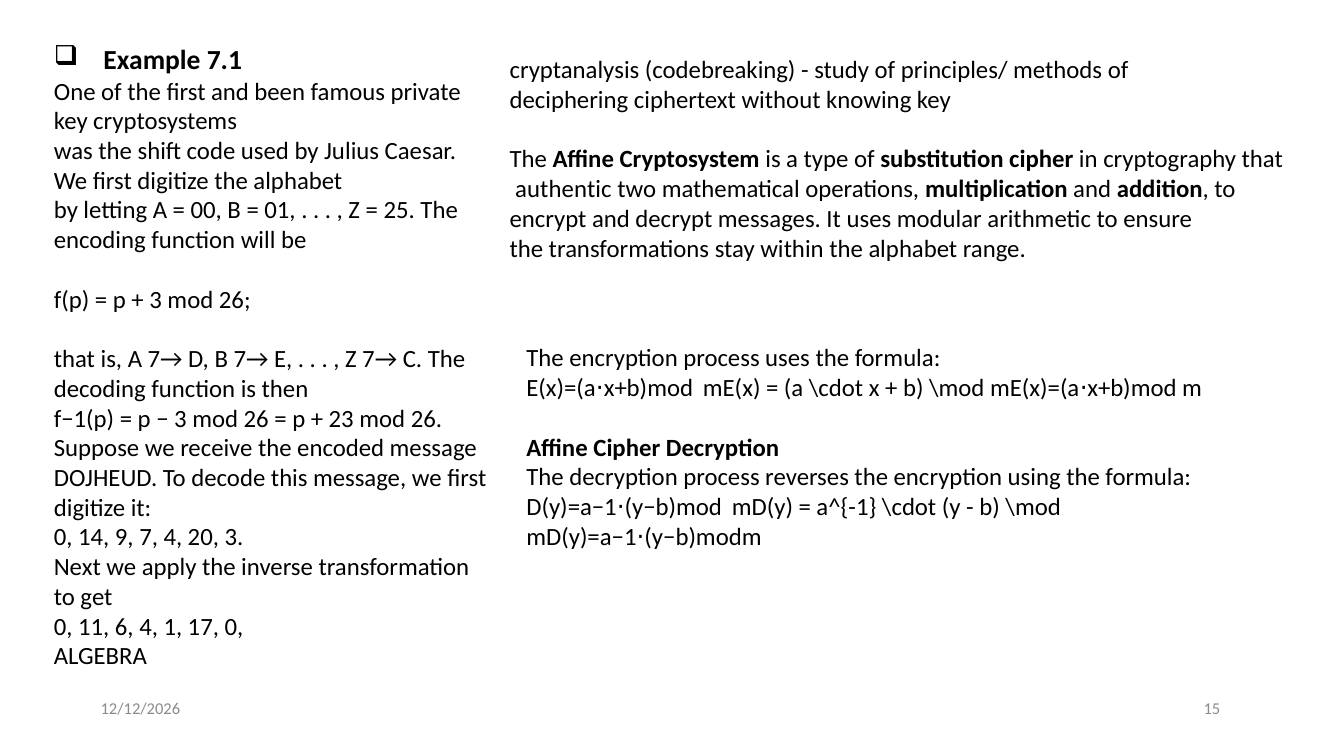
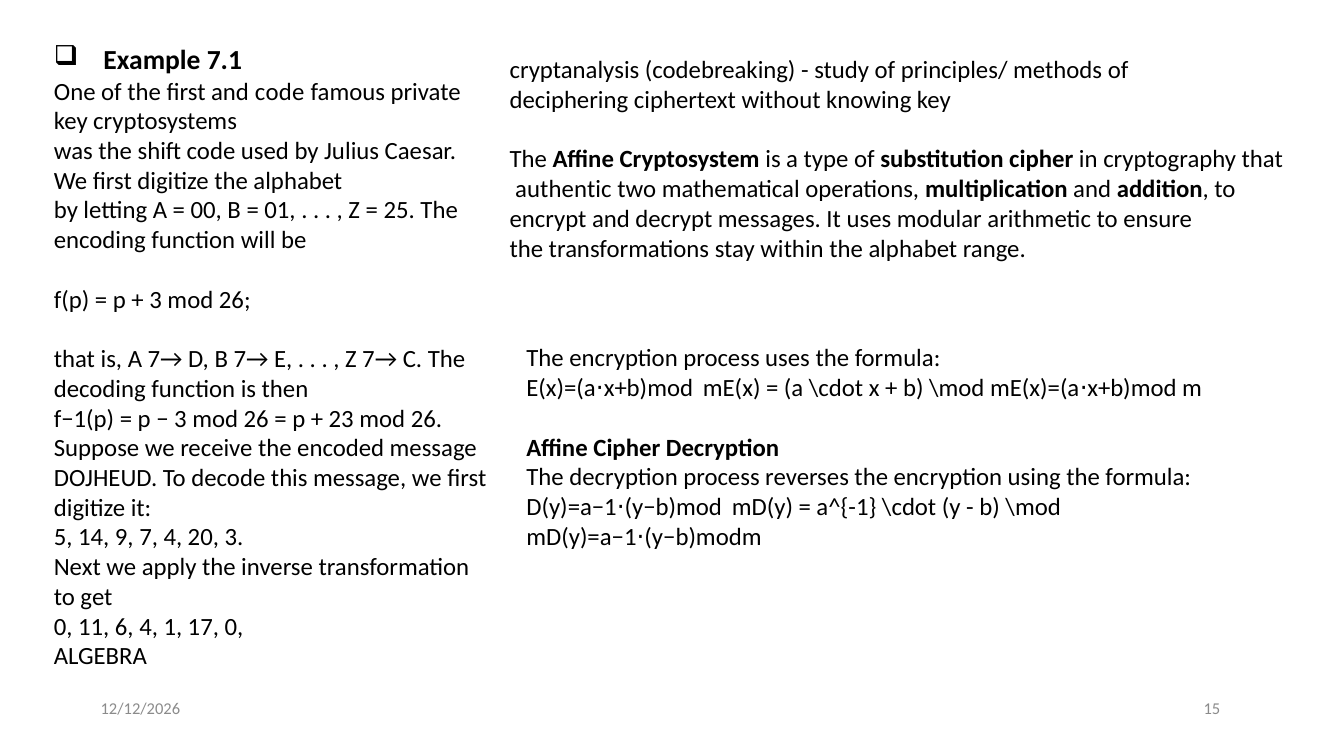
and been: been -> code
0 at (63, 538): 0 -> 5
